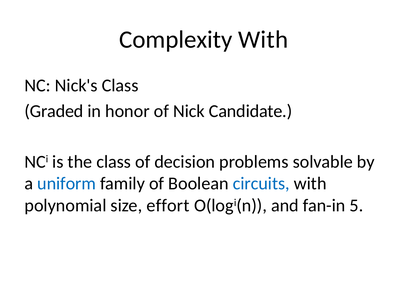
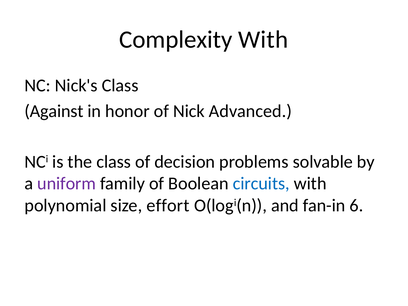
Graded: Graded -> Against
Candidate: Candidate -> Advanced
uniform colour: blue -> purple
5: 5 -> 6
